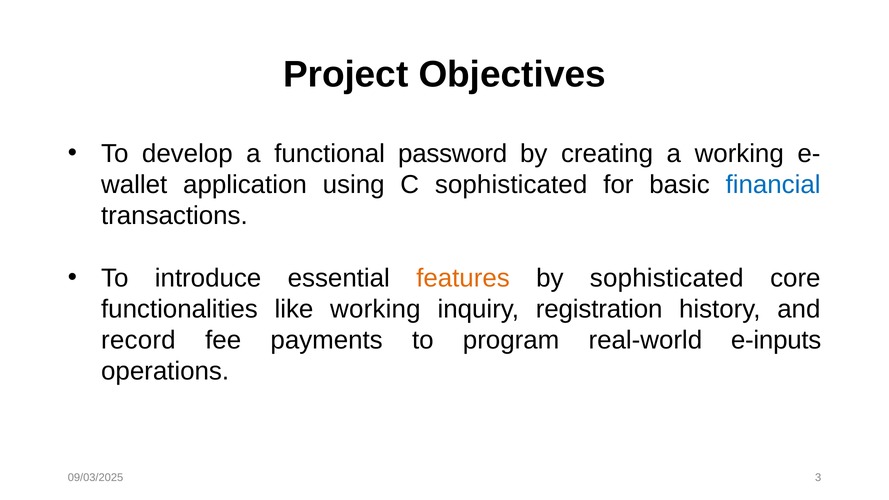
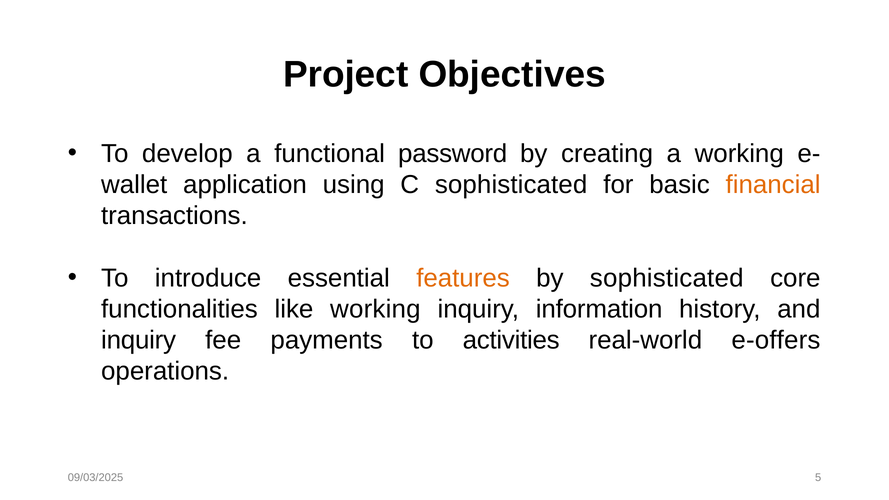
financial colour: blue -> orange
registration: registration -> information
record at (138, 340): record -> inquiry
program: program -> activities
e-inputs: e-inputs -> e-offers
3: 3 -> 5
